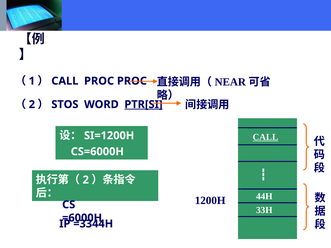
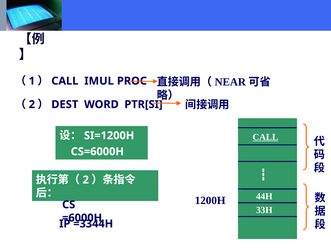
CALL PROC: PROC -> IMUL
STOS: STOS -> DEST
PTR[SI underline: present -> none
